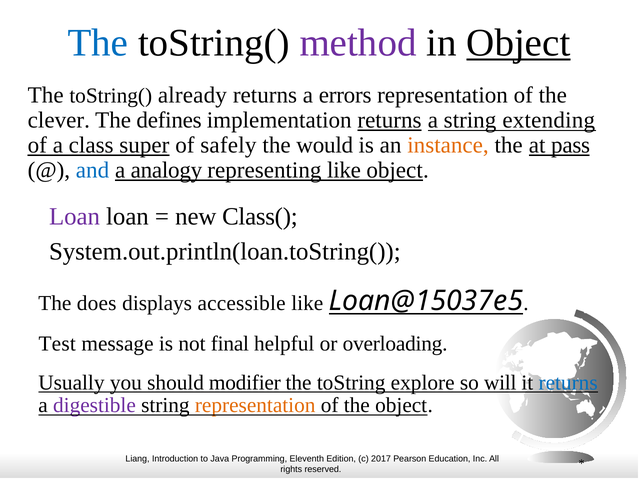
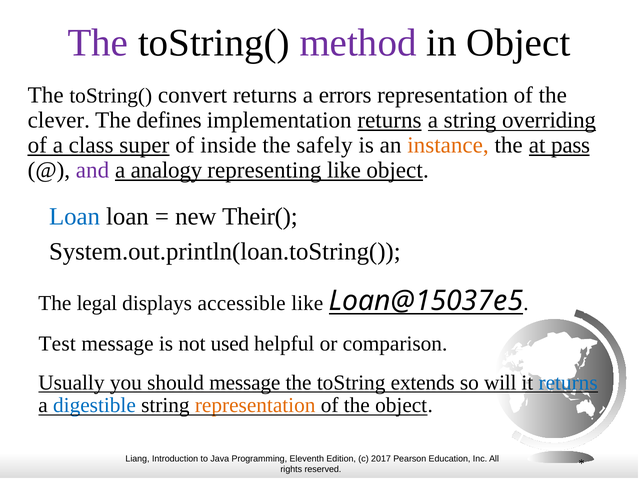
The at (98, 43) colour: blue -> purple
Object at (518, 43) underline: present -> none
already: already -> convert
extending: extending -> overriding
safely: safely -> inside
would: would -> safely
and colour: blue -> purple
Loan at (74, 217) colour: purple -> blue
Class(: Class( -> Their(
does: does -> legal
final: final -> used
overloading: overloading -> comparison
should modifier: modifier -> message
explore: explore -> extends
digestible colour: purple -> blue
